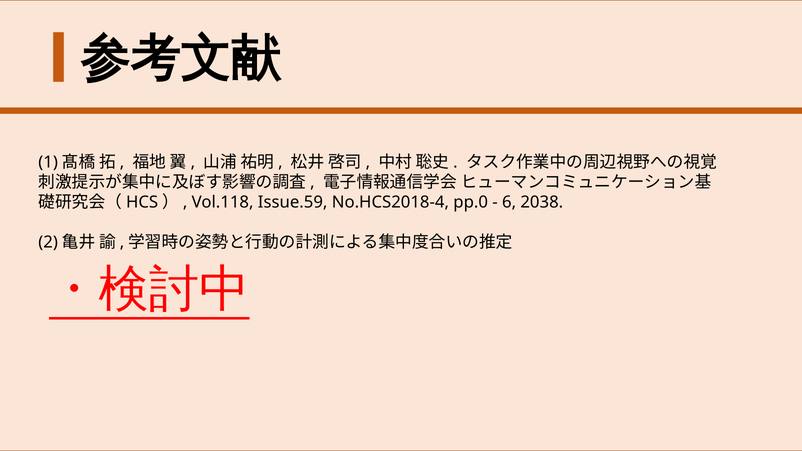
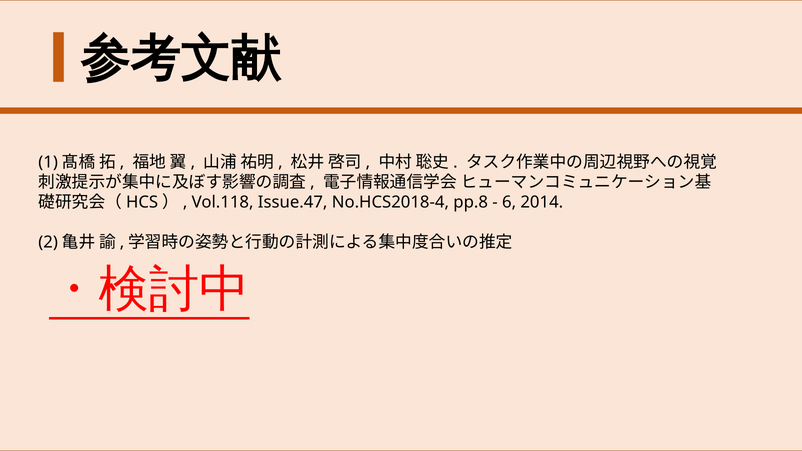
Issue.59: Issue.59 -> Issue.47
pp.0: pp.0 -> pp.8
2038: 2038 -> 2014
